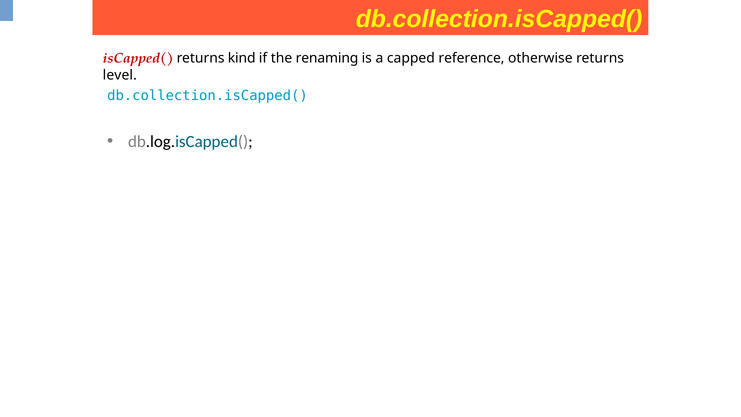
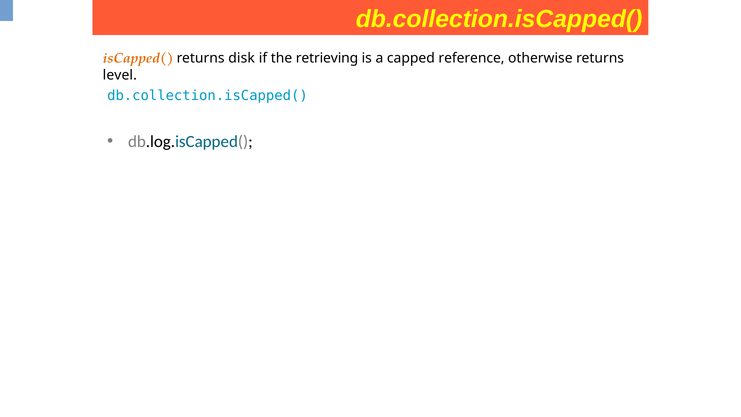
isCapped( colour: red -> orange
kind: kind -> disk
renaming: renaming -> retrieving
